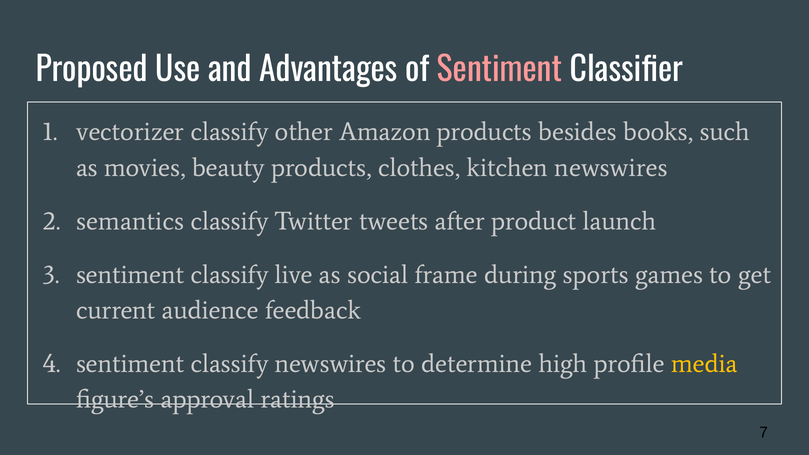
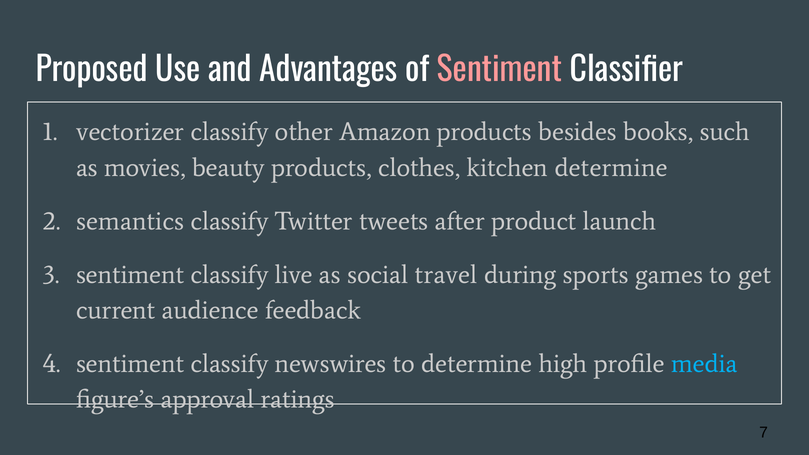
kitchen newswires: newswires -> determine
frame: frame -> travel
media colour: yellow -> light blue
